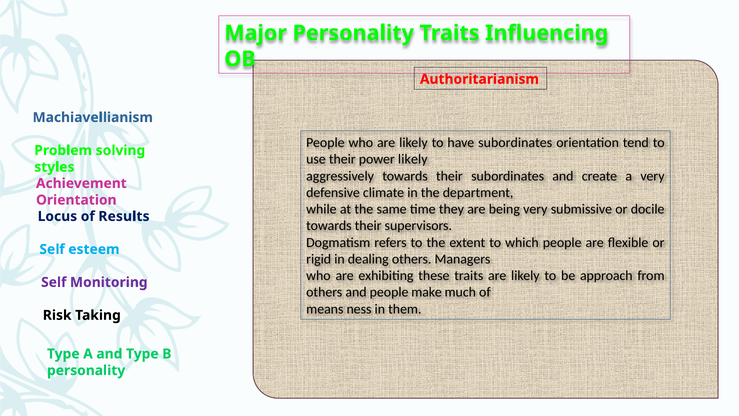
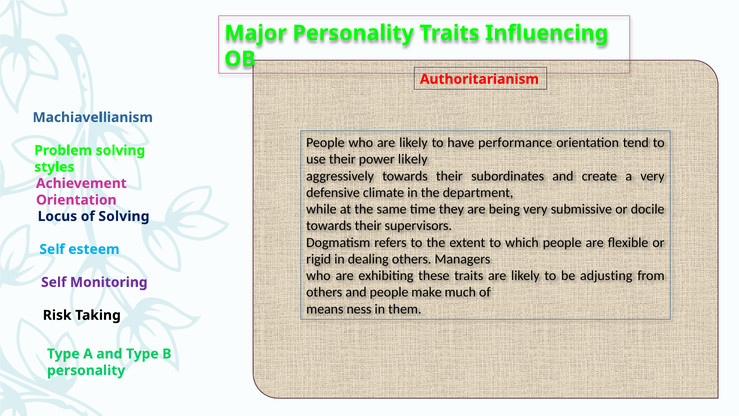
have subordinates: subordinates -> performance
of Results: Results -> Solving
approach: approach -> adjusting
